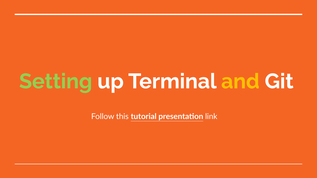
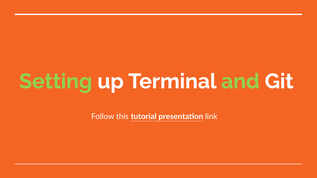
and colour: yellow -> light green
